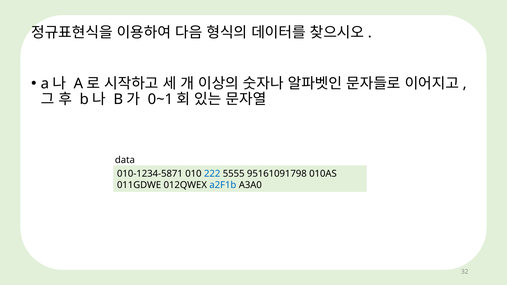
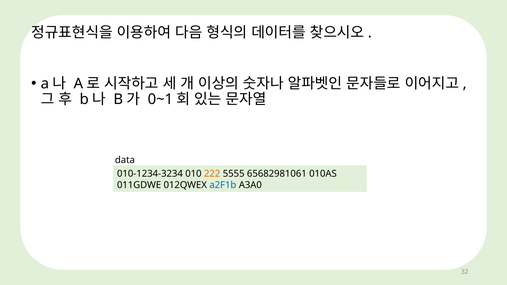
010-1234-5871: 010-1234-5871 -> 010-1234-3234
222 colour: blue -> orange
95161091798: 95161091798 -> 65682981061
